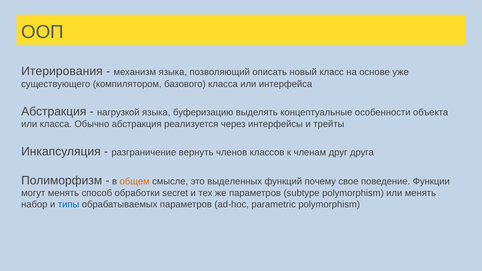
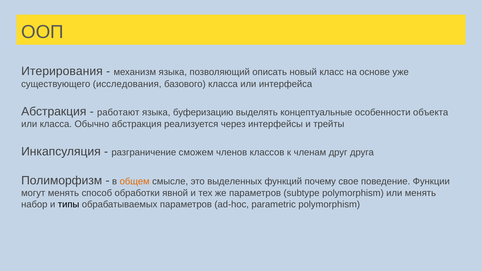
компилятором: компилятором -> исследования
нагрузкой: нагрузкой -> работают
вернуть: вернуть -> сможем
secret: secret -> явной
типы colour: blue -> black
